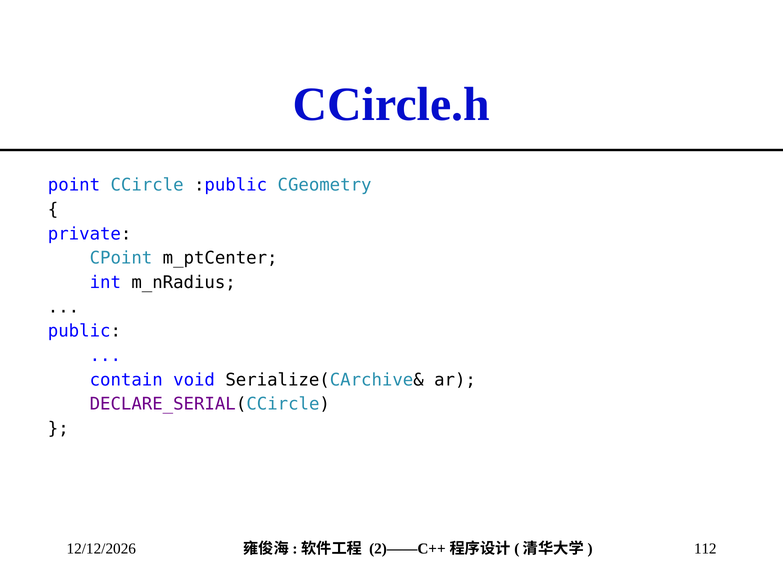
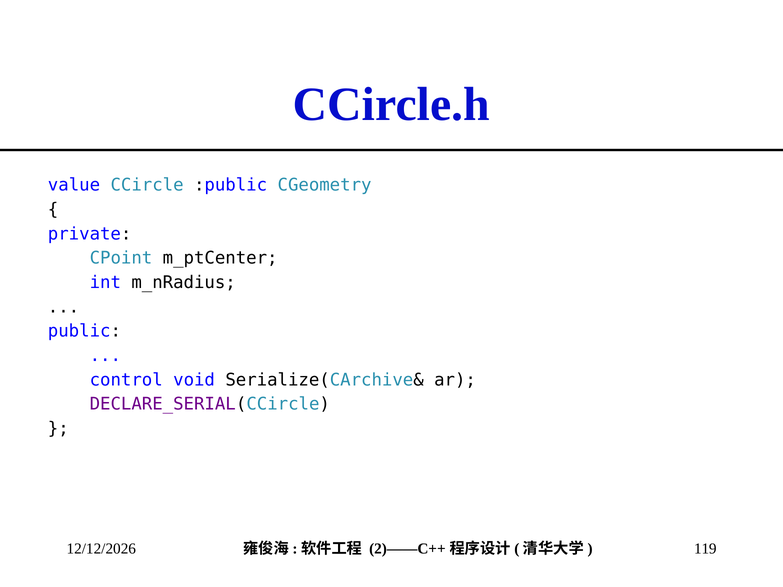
point: point -> value
contain: contain -> control
112: 112 -> 119
